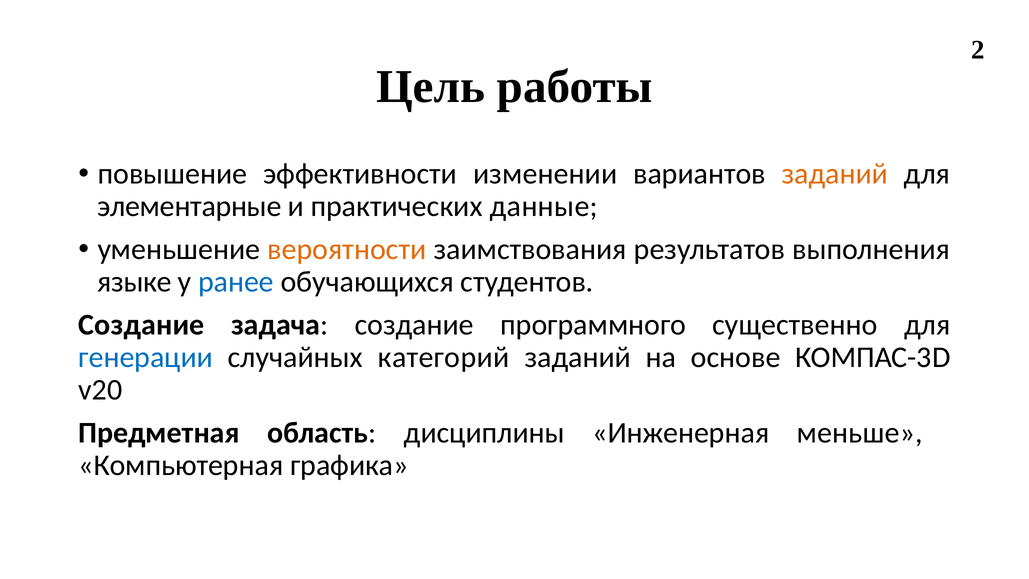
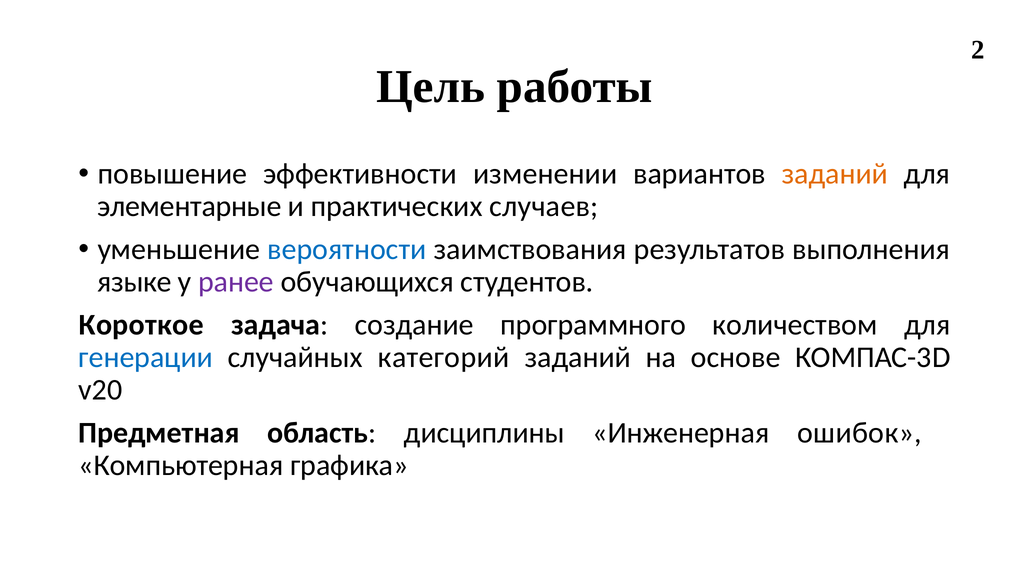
данные: данные -> случаев
вероятности colour: orange -> blue
ранее colour: blue -> purple
Создание at (141, 325): Создание -> Короткое
существенно: существенно -> количеством
меньше: меньше -> ошибок
